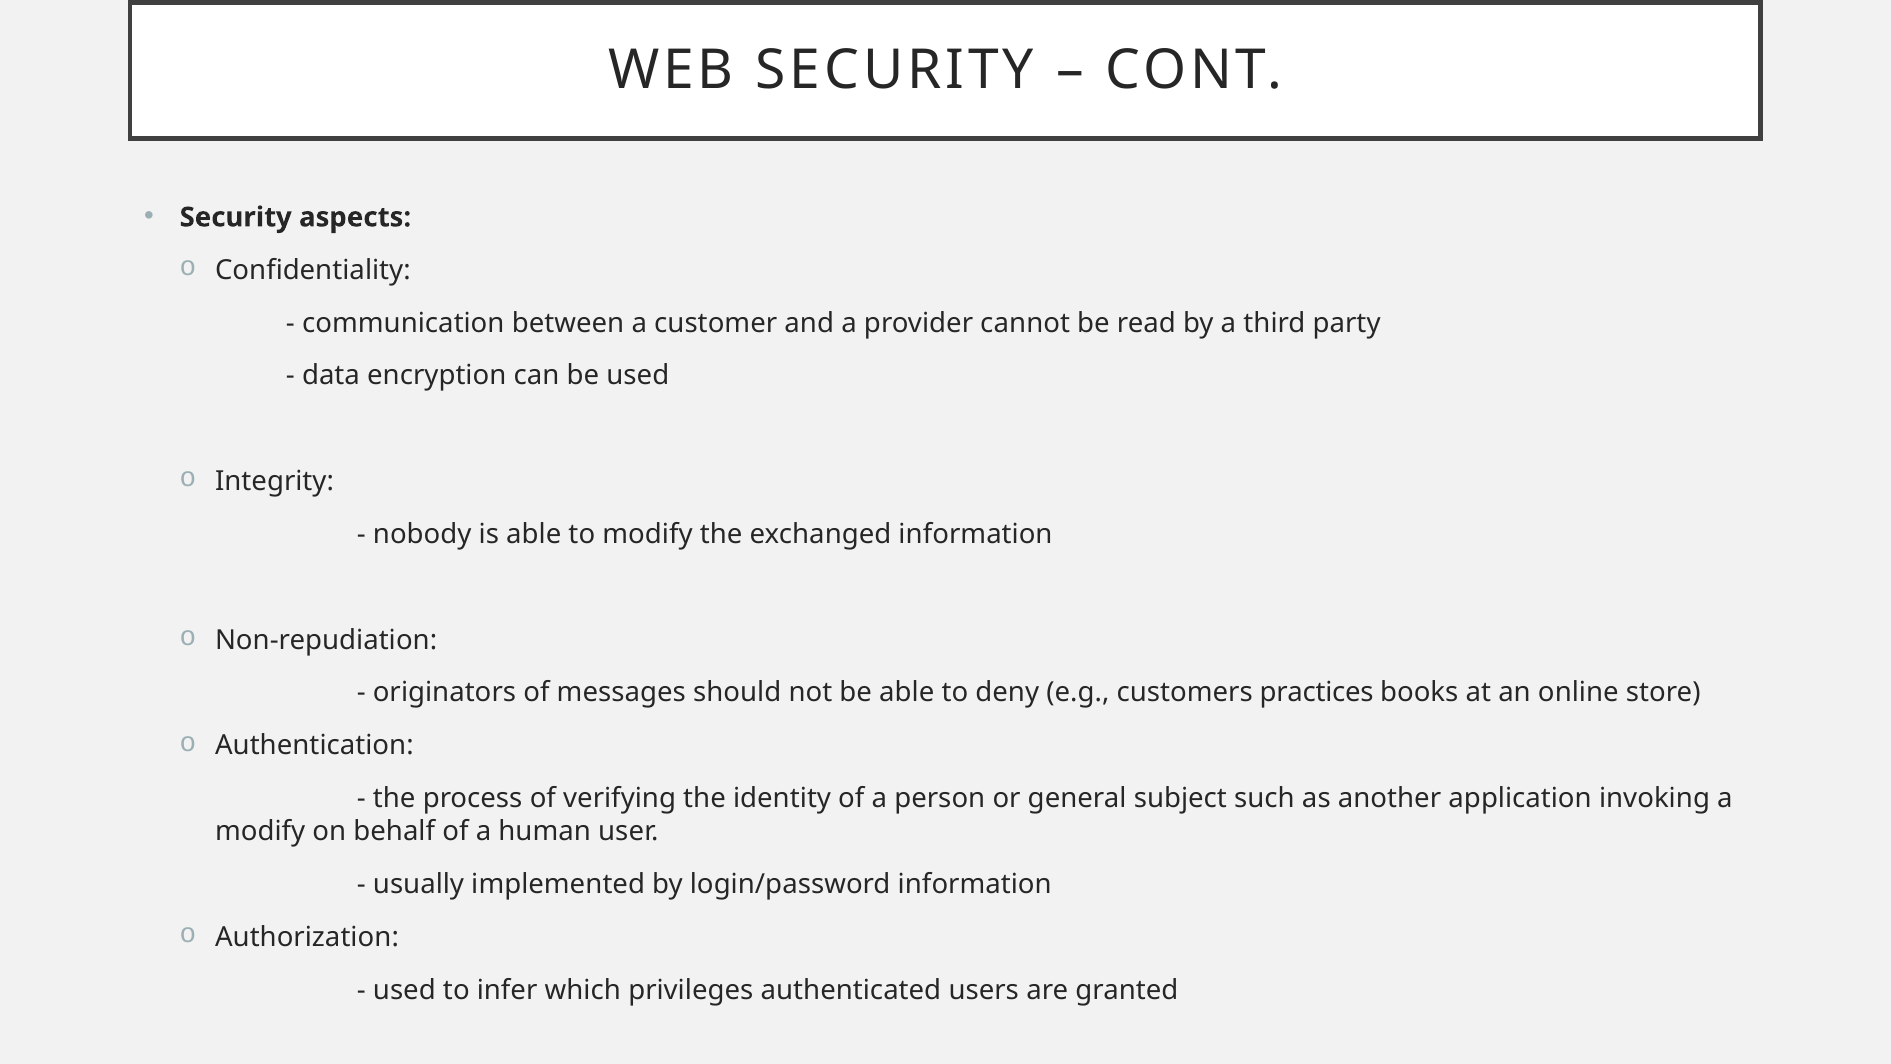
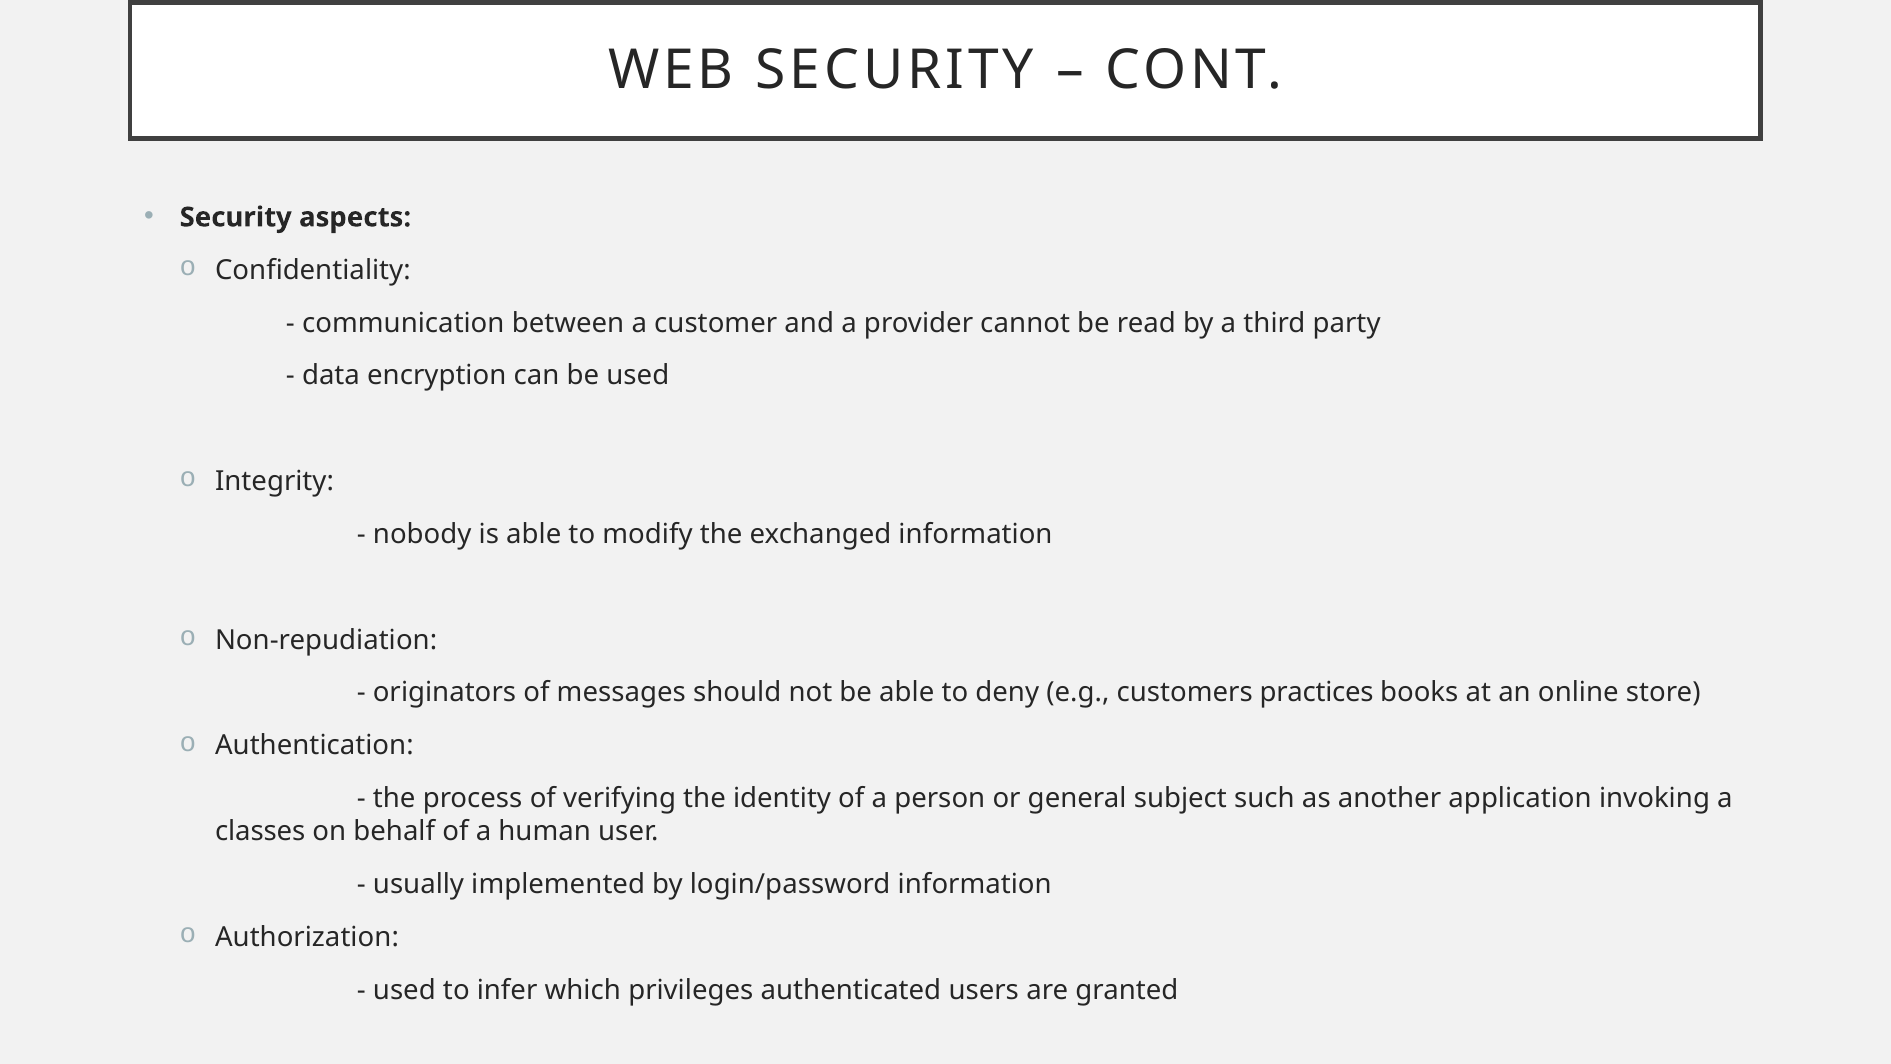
modify at (260, 831): modify -> classes
